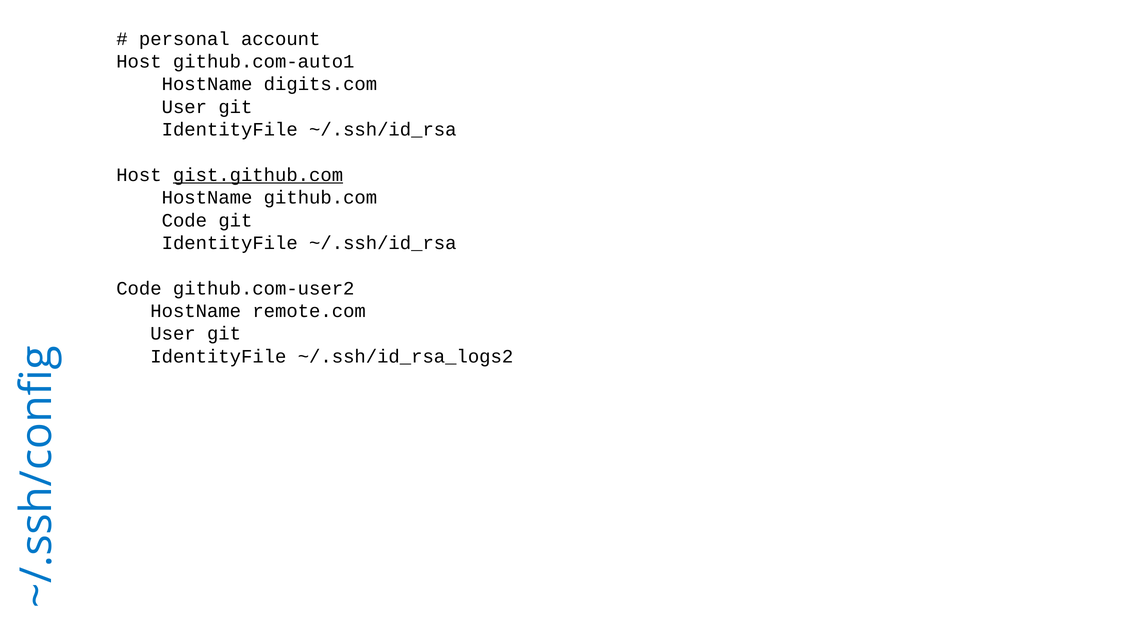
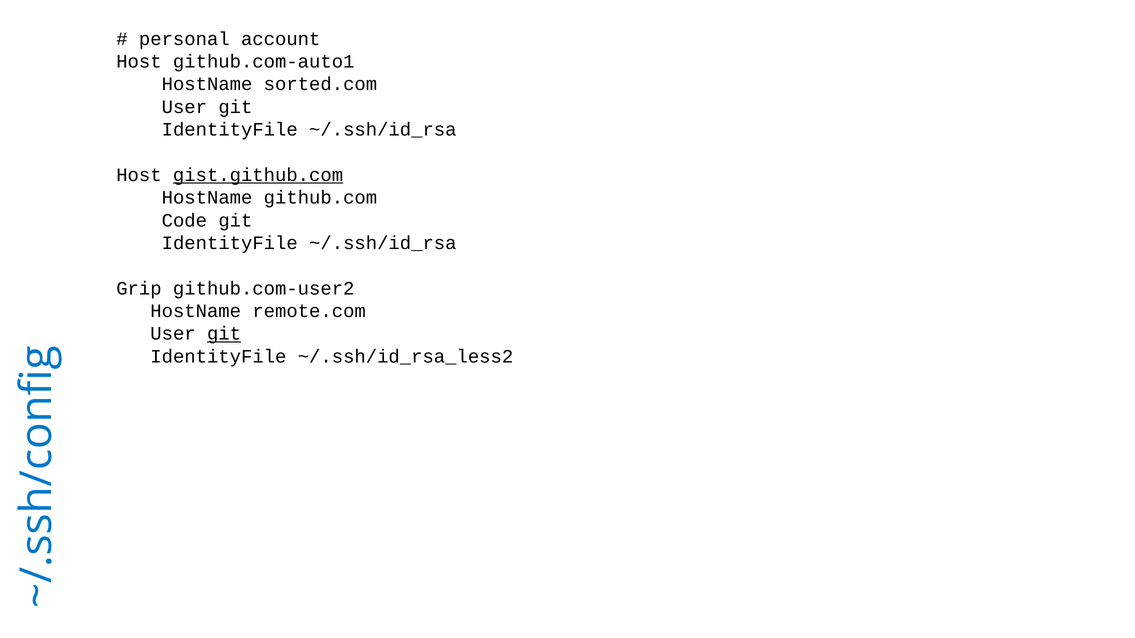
digits.com: digits.com -> sorted.com
Code at (139, 289): Code -> Grip
git at (224, 334) underline: none -> present
~/.ssh/id_rsa_logs2: ~/.ssh/id_rsa_logs2 -> ~/.ssh/id_rsa_less2
